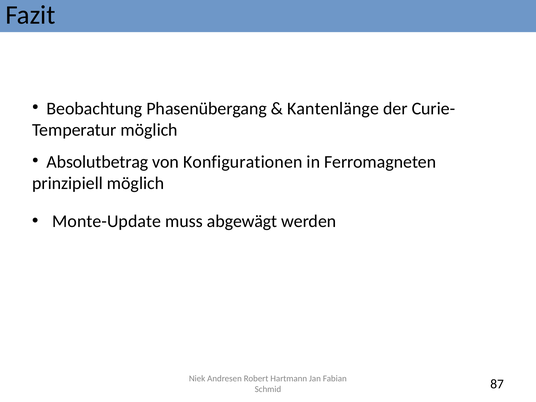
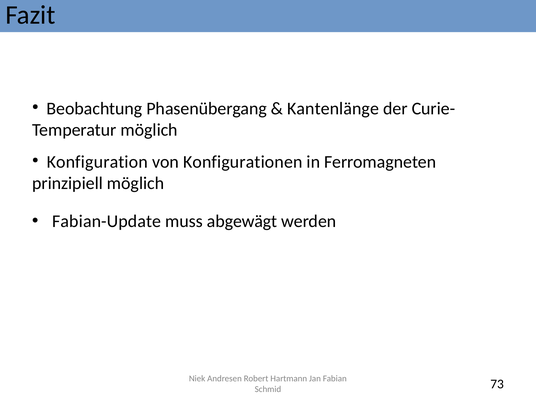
Absolutbetrag: Absolutbetrag -> Konfiguration
Monte-Update: Monte-Update -> Fabian-Update
87: 87 -> 73
